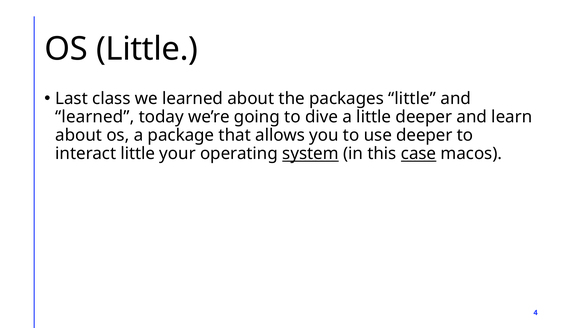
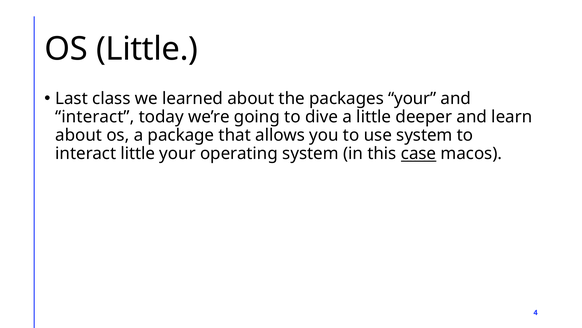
packages little: little -> your
learned at (95, 117): learned -> interact
use deeper: deeper -> system
system at (310, 153) underline: present -> none
